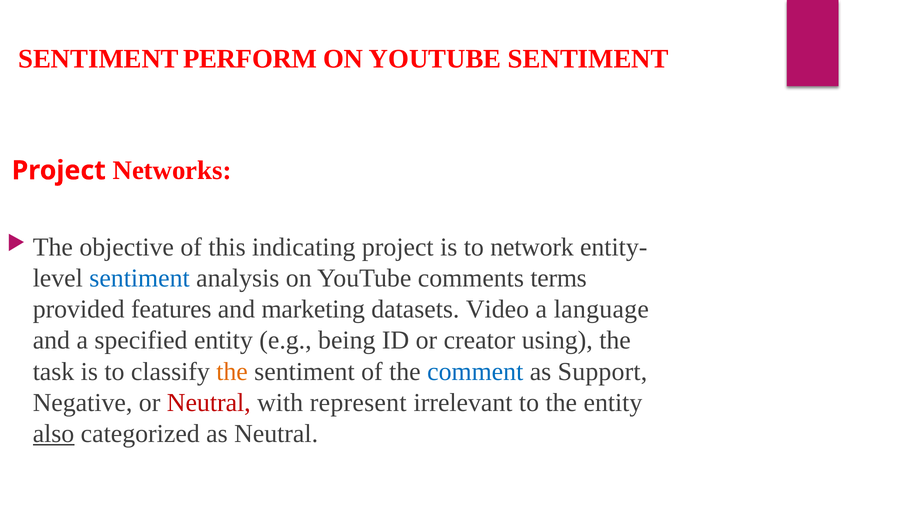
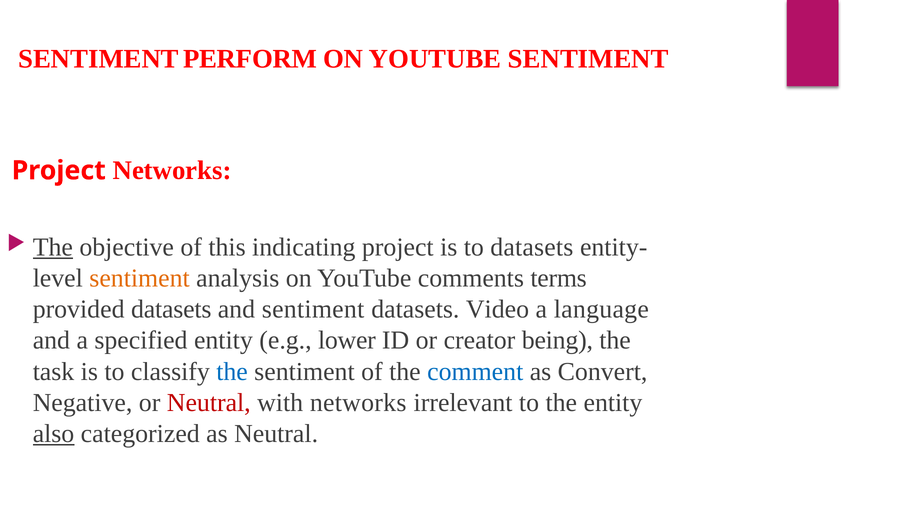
The at (53, 247) underline: none -> present
to network: network -> datasets
sentiment at (140, 278) colour: blue -> orange
provided features: features -> datasets
and marketing: marketing -> sentiment
being: being -> lower
using: using -> being
the at (232, 371) colour: orange -> blue
Support: Support -> Convert
with represent: represent -> networks
